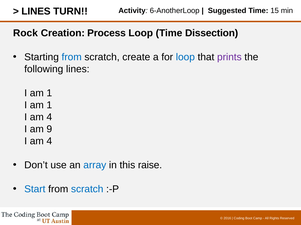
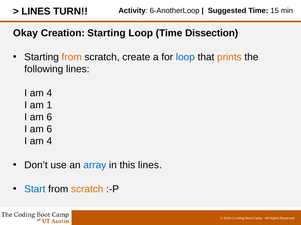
Rock: Rock -> Okay
Creation Process: Process -> Starting
from at (72, 57) colour: blue -> orange
prints colour: purple -> orange
1 at (49, 93): 1 -> 4
4 at (49, 118): 4 -> 6
9 at (49, 130): 9 -> 6
this raise: raise -> lines
scratch at (87, 190) colour: blue -> orange
